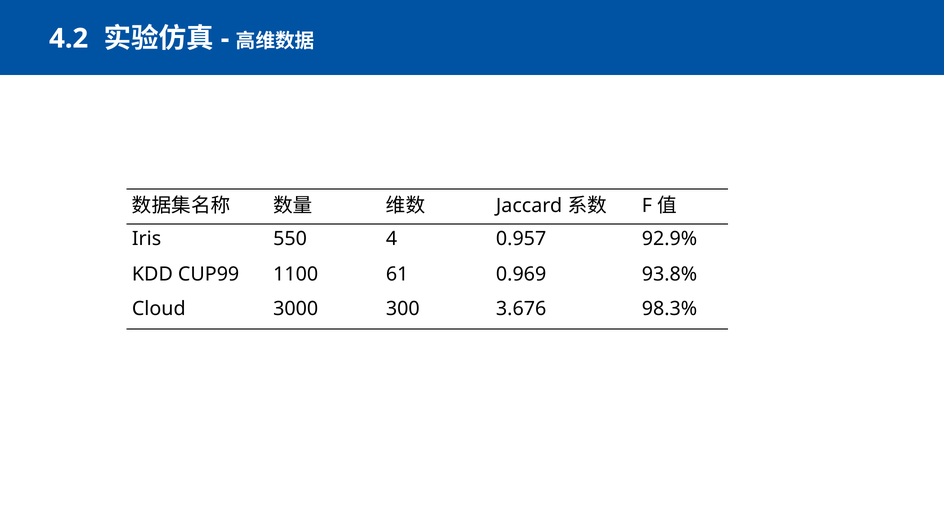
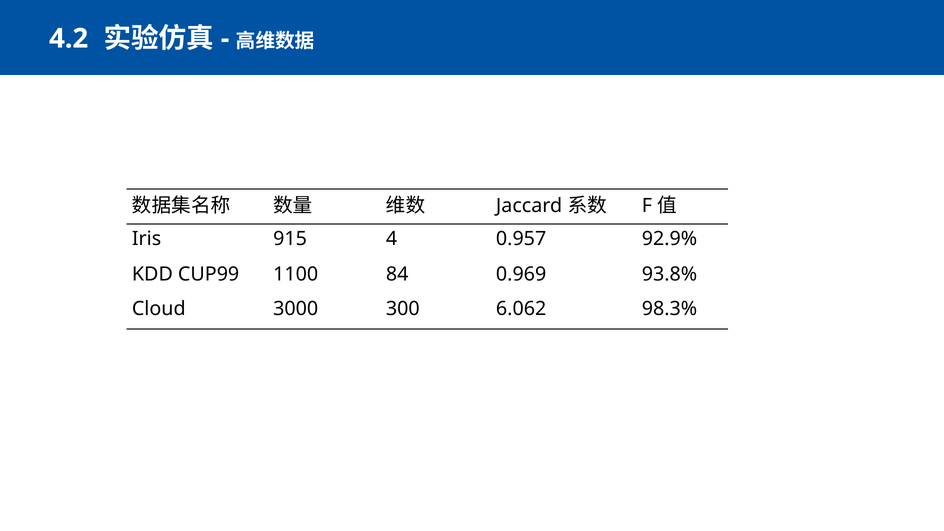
550: 550 -> 915
61: 61 -> 84
3.676: 3.676 -> 6.062
